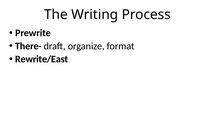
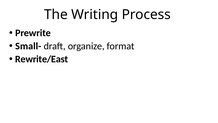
There-: There- -> Small-
